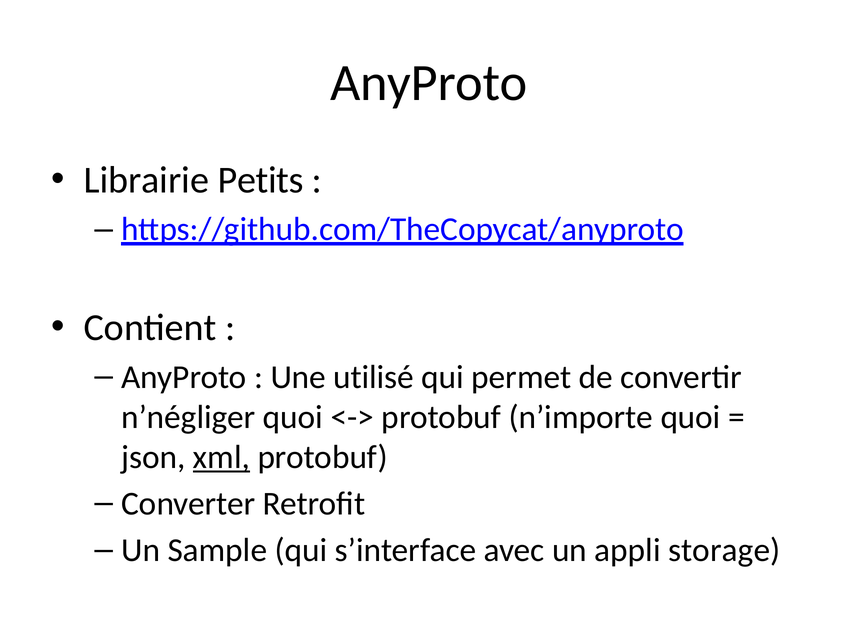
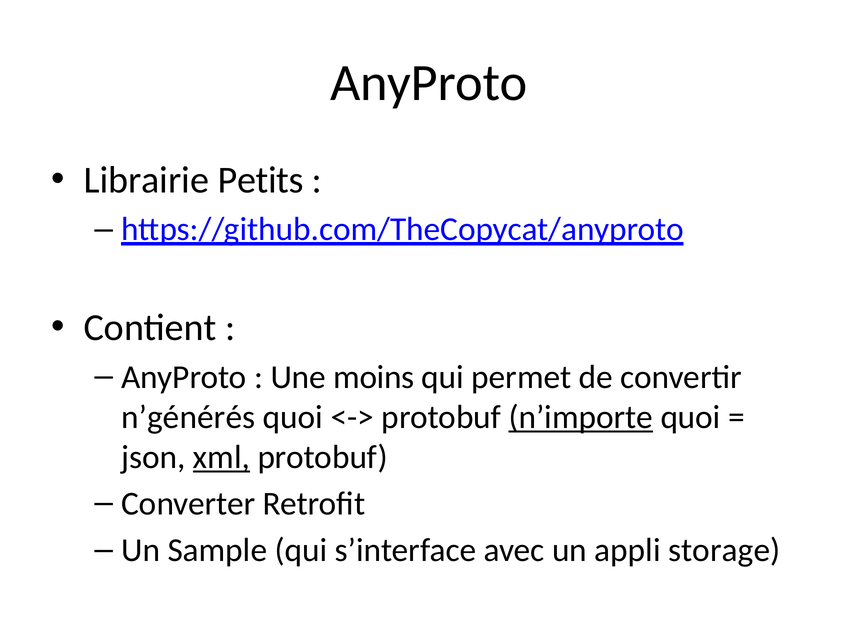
utilisé: utilisé -> moins
n’négliger: n’négliger -> n’générés
n’importe underline: none -> present
